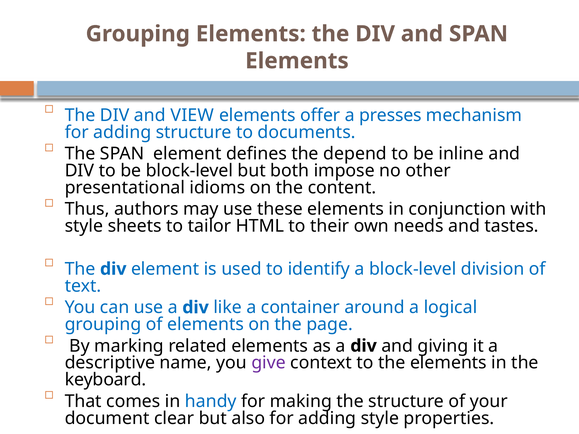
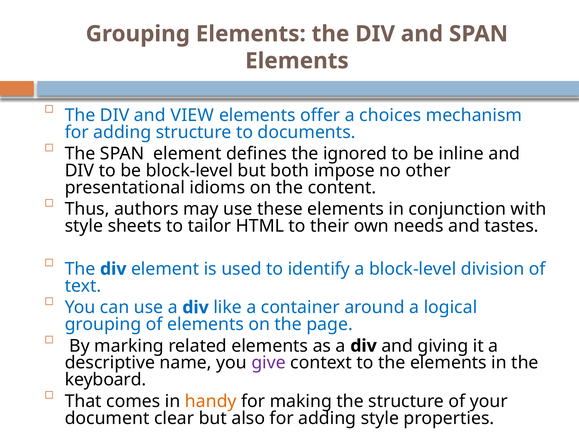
presses: presses -> choices
depend: depend -> ignored
handy colour: blue -> orange
